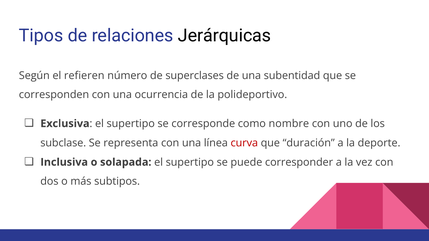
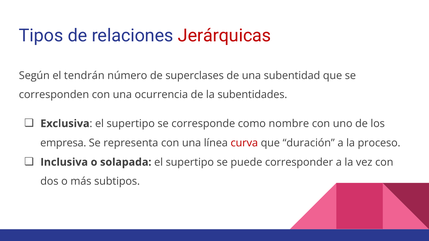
Jerárquicas colour: black -> red
refieren: refieren -> tendrán
polideportivo: polideportivo -> subentidades
subclase: subclase -> empresa
deporte: deporte -> proceso
